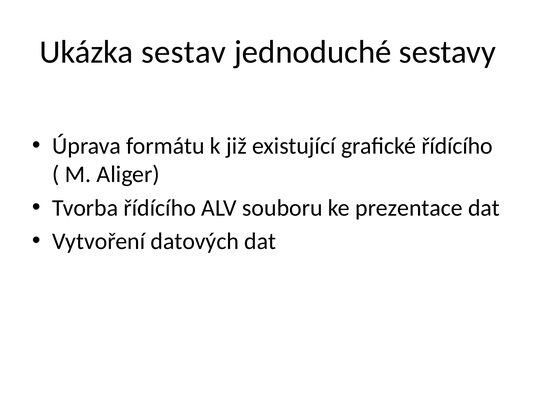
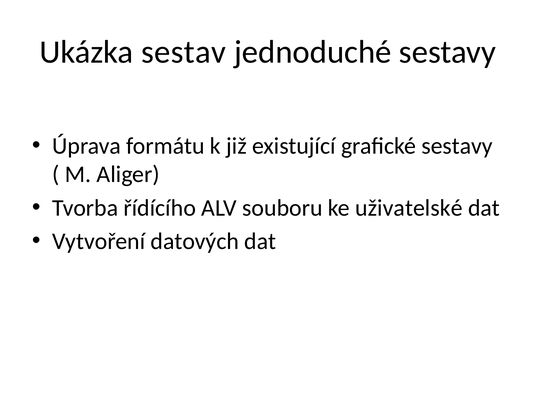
grafické řídícího: řídícího -> sestavy
prezentace: prezentace -> uživatelské
